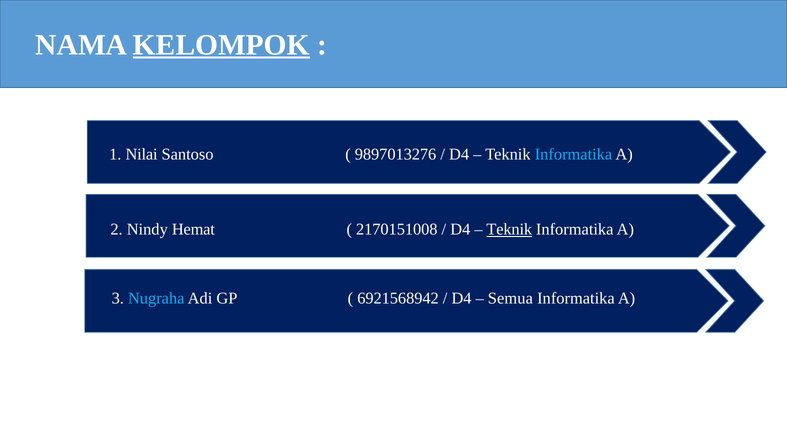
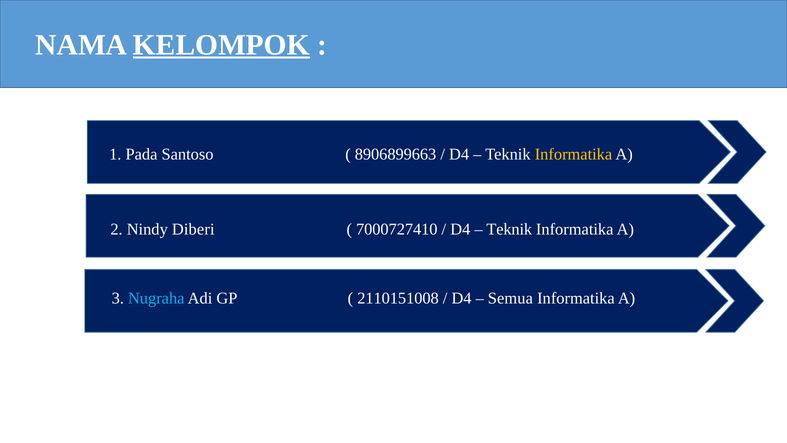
Nilai: Nilai -> Pada
9897013276: 9897013276 -> 8906899663
Informatika at (573, 154) colour: light blue -> yellow
Hemat: Hemat -> Diberi
2170151008: 2170151008 -> 7000727410
Teknik at (509, 229) underline: present -> none
6921568942: 6921568942 -> 2110151008
